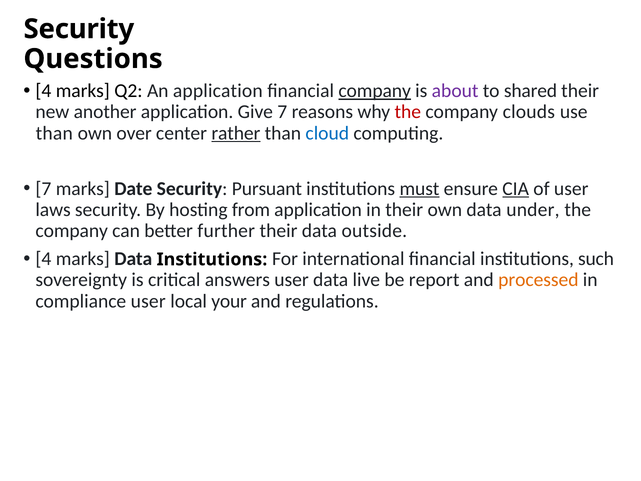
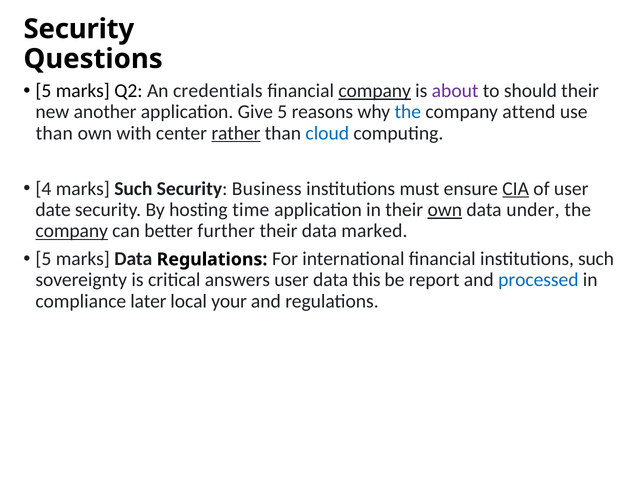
4 at (43, 91): 4 -> 5
An application: application -> credentials
shared: shared -> should
Give 7: 7 -> 5
the at (408, 112) colour: red -> blue
clouds: clouds -> attend
over: over -> with
7 at (43, 189): 7 -> 4
marks Date: Date -> Such
Pursuant: Pursuant -> Business
must underline: present -> none
laws: laws -> date
from: from -> time
own at (445, 210) underline: none -> present
company at (72, 231) underline: none -> present
outside: outside -> marked
4 at (43, 259): 4 -> 5
Data Institutions: Institutions -> Regulations
live: live -> this
processed colour: orange -> blue
compliance user: user -> later
